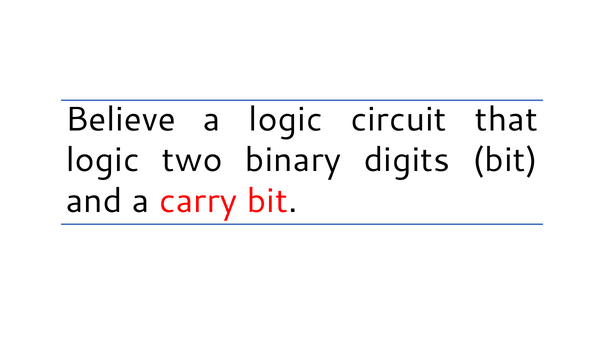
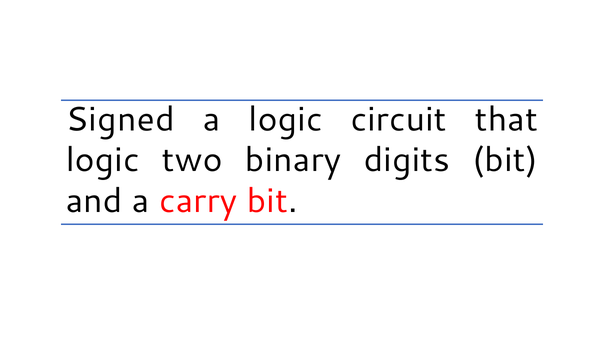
Believe: Believe -> Signed
